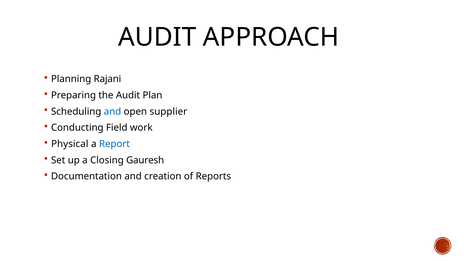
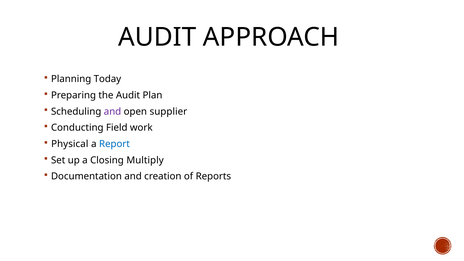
Rajani: Rajani -> Today
and at (113, 112) colour: blue -> purple
Gauresh: Gauresh -> Multiply
